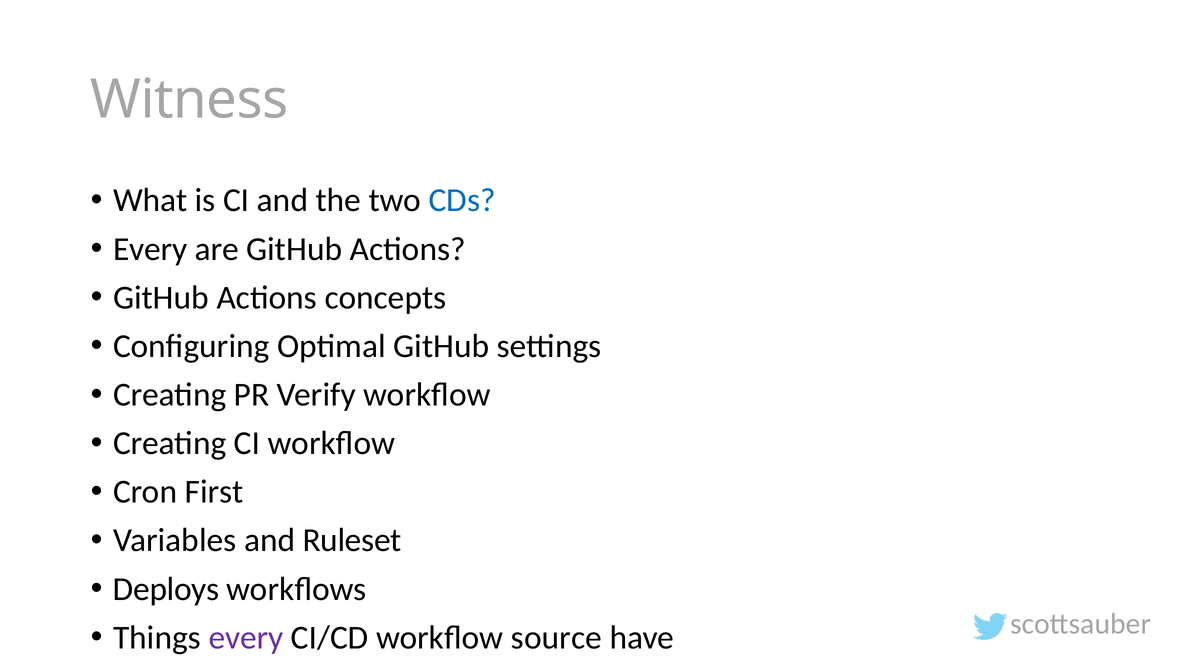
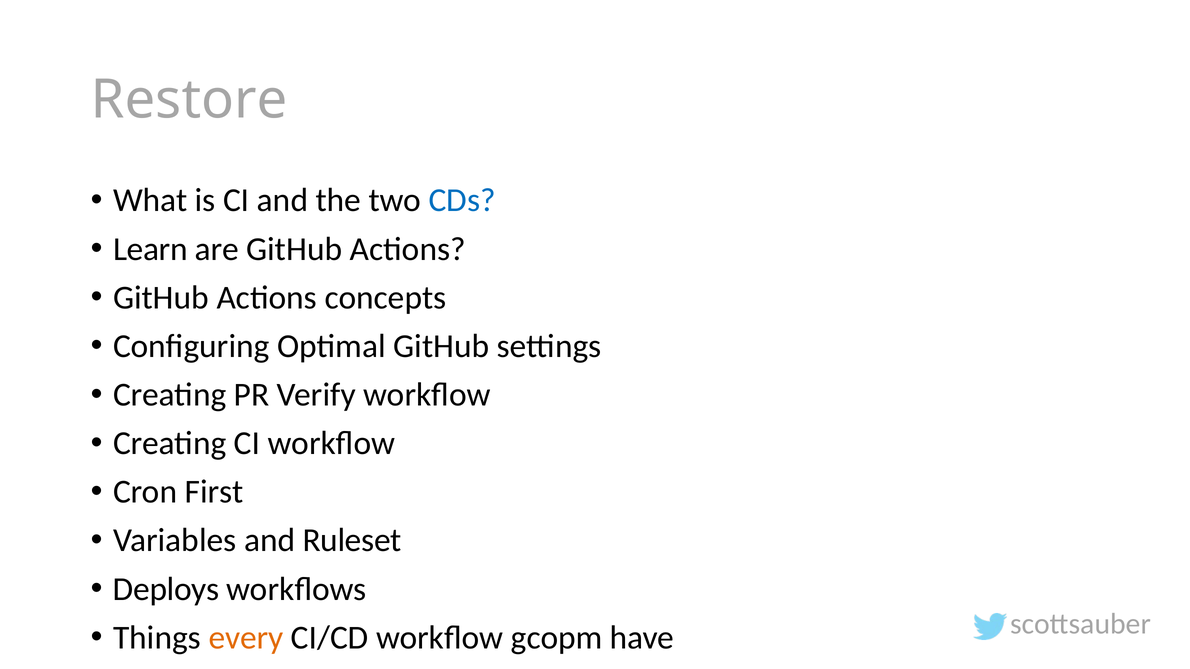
Witness: Witness -> Restore
Every at (150, 249): Every -> Learn
every at (246, 638) colour: purple -> orange
source: source -> gcopm
